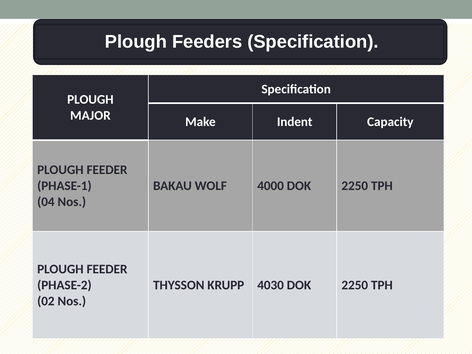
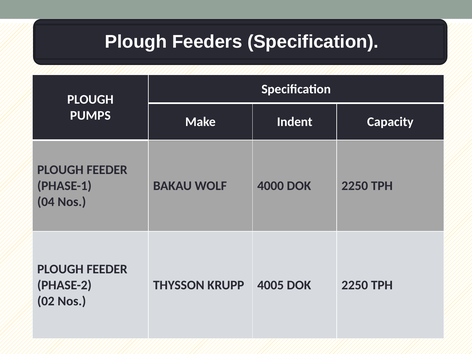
MAJOR: MAJOR -> PUMPS
4030: 4030 -> 4005
